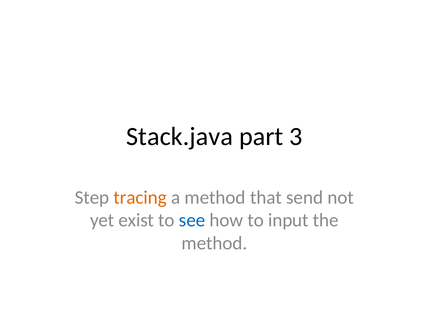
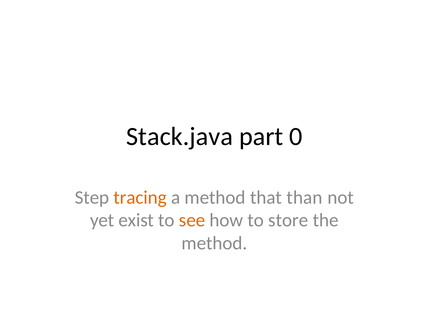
3: 3 -> 0
send: send -> than
see colour: blue -> orange
input: input -> store
